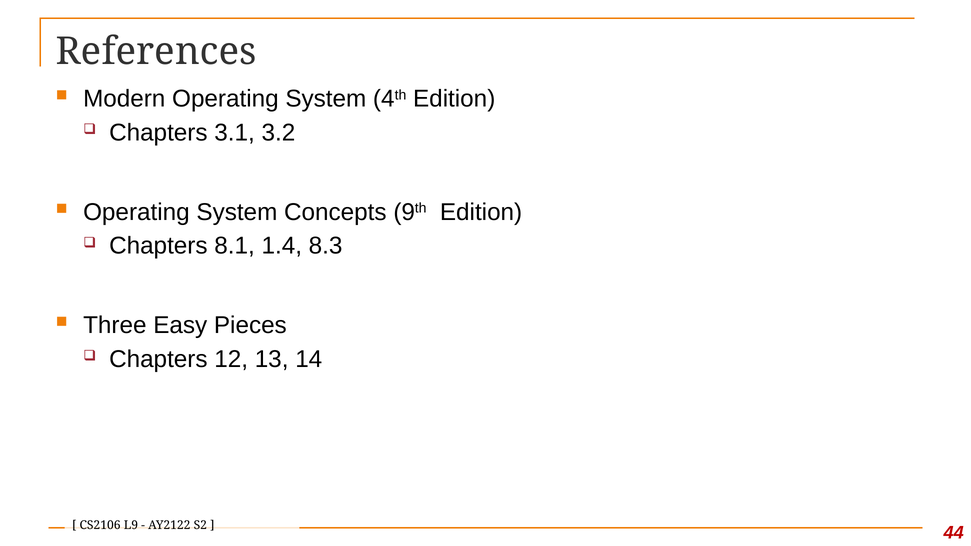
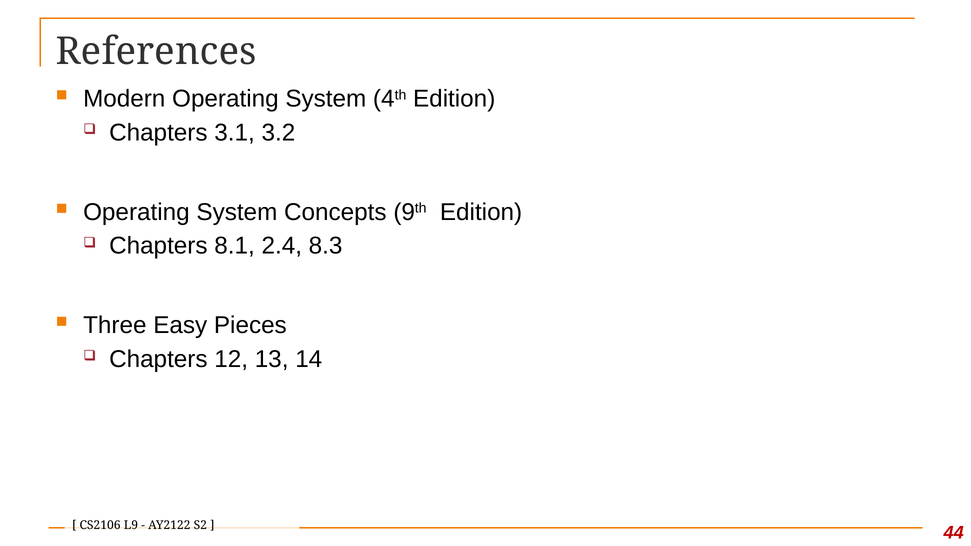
1.4: 1.4 -> 2.4
